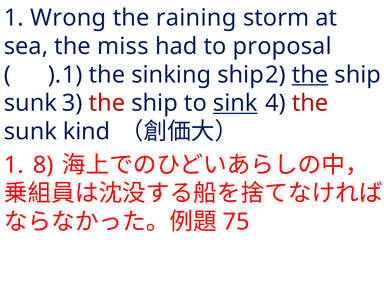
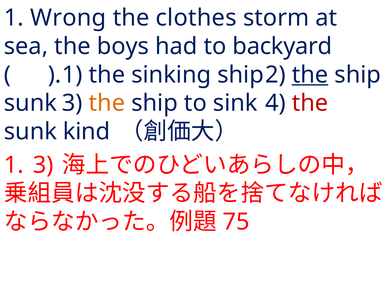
raining: raining -> clothes
miss: miss -> boys
proposal: proposal -> backyard
the at (107, 103) colour: red -> orange
sink underline: present -> none
8: 8 -> 3
